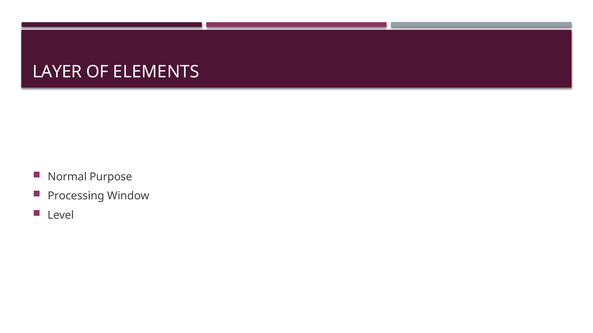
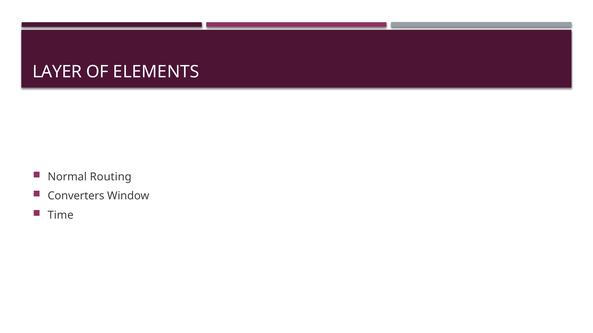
Purpose: Purpose -> Routing
Processing: Processing -> Converters
Level: Level -> Time
